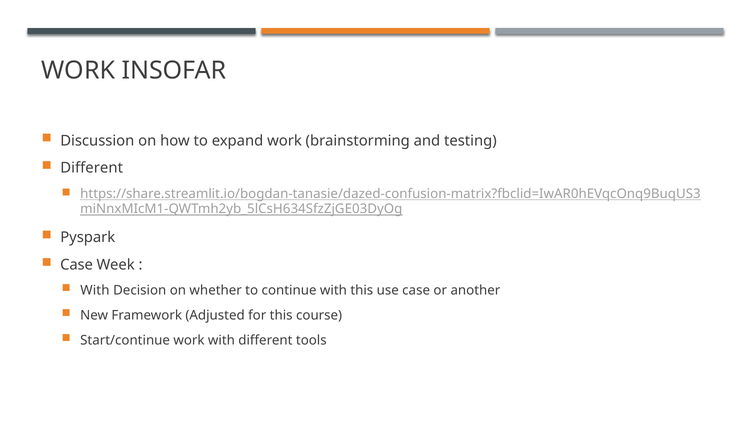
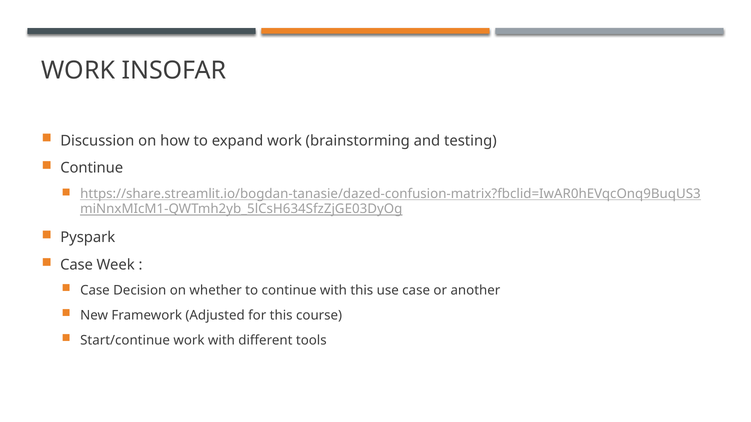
Different at (92, 168): Different -> Continue
With at (95, 291): With -> Case
